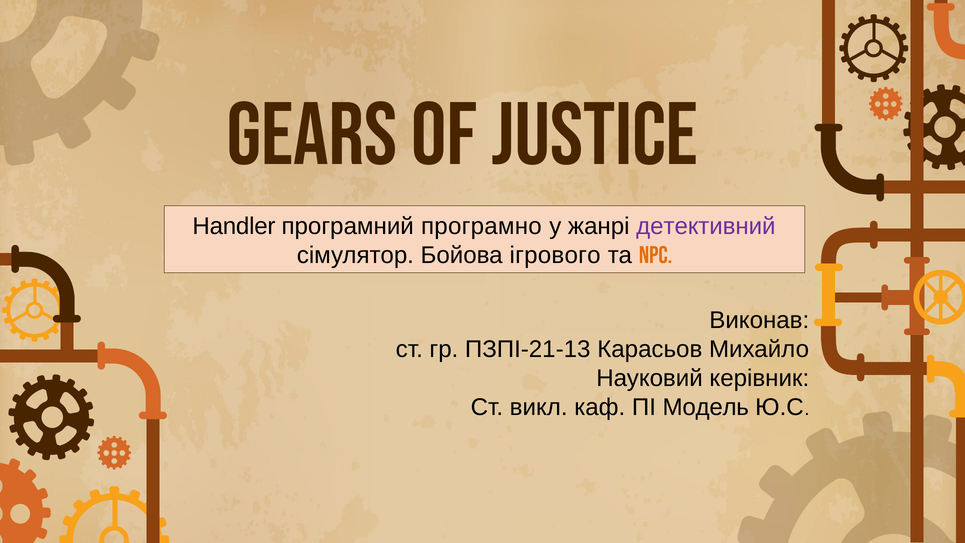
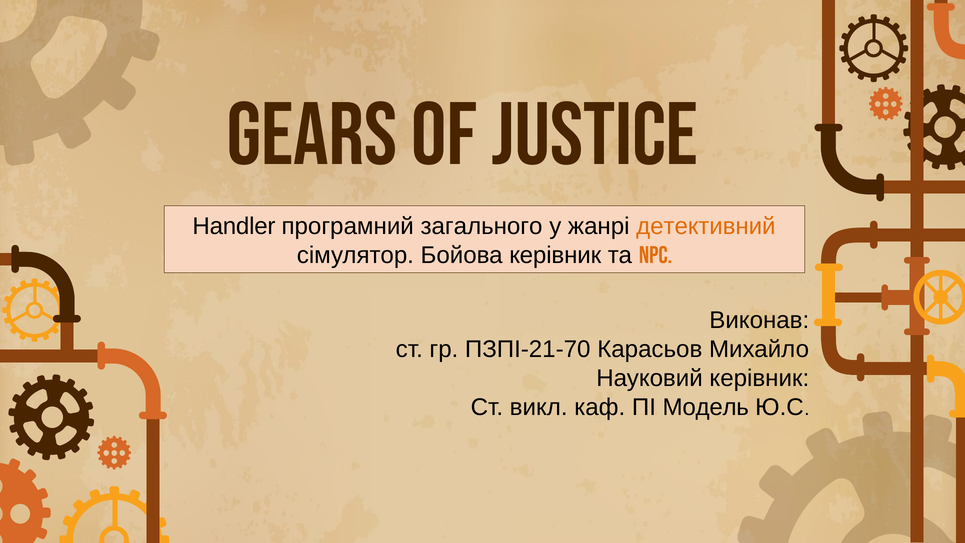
програмно: програмно -> загального
детективний colour: purple -> orange
Бойова ігрового: ігрового -> керівник
ПЗПІ-21-13: ПЗПІ-21-13 -> ПЗПІ-21-70
